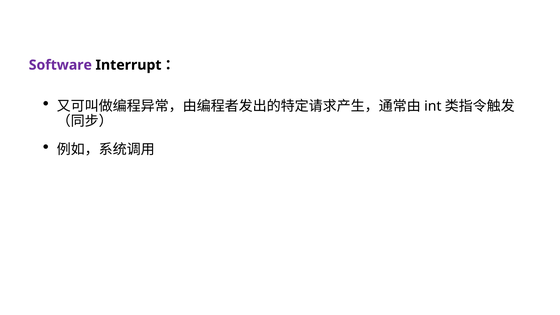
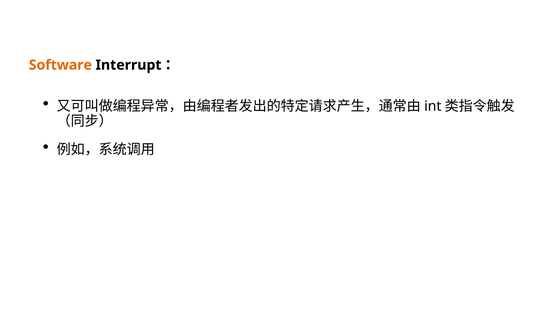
Software colour: purple -> orange
